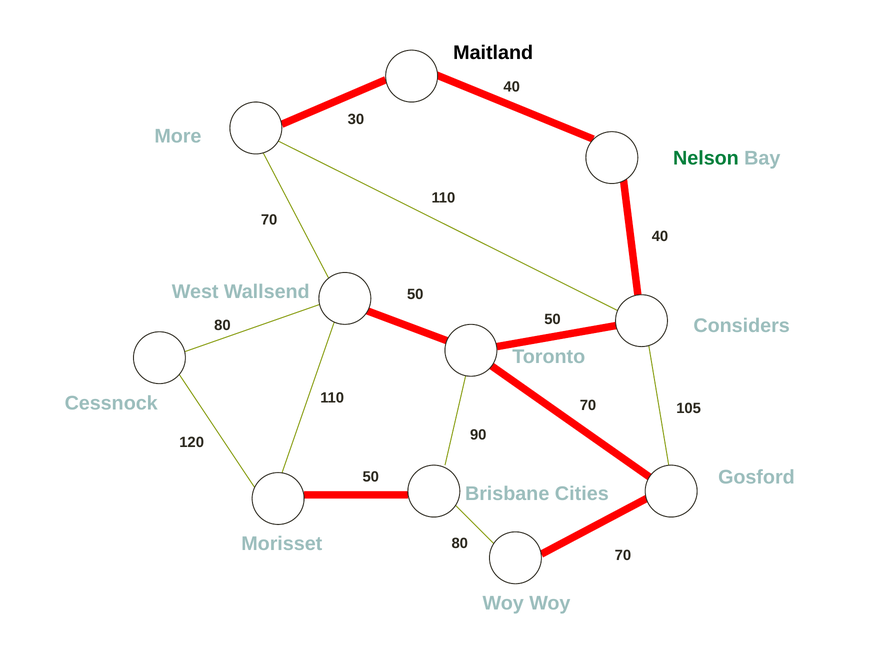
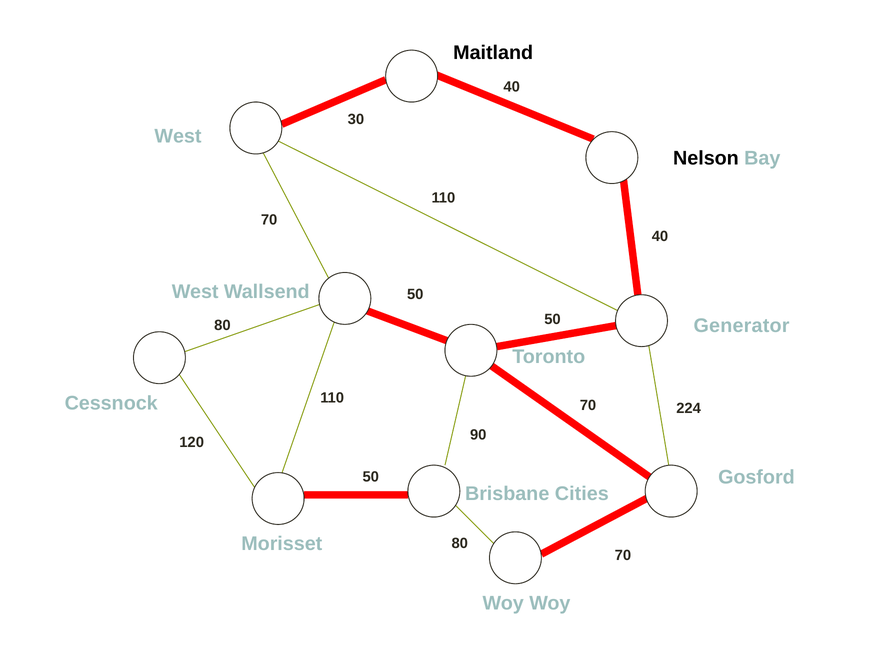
More at (178, 136): More -> West
Nelson colour: green -> black
Considers: Considers -> Generator
105: 105 -> 224
